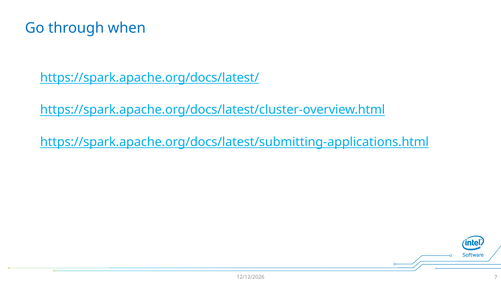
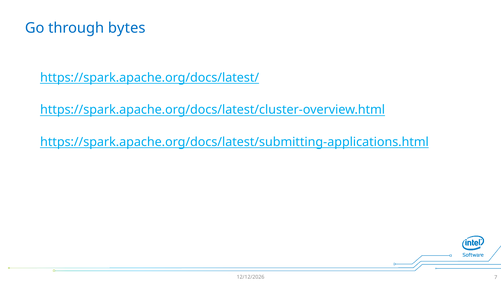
when: when -> bytes
